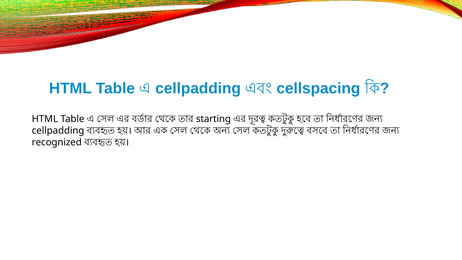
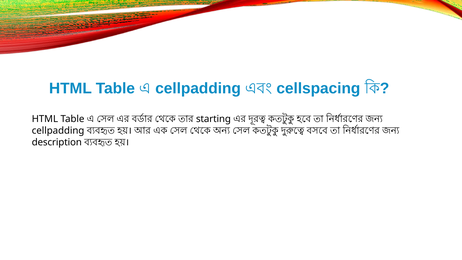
recognized: recognized -> description
